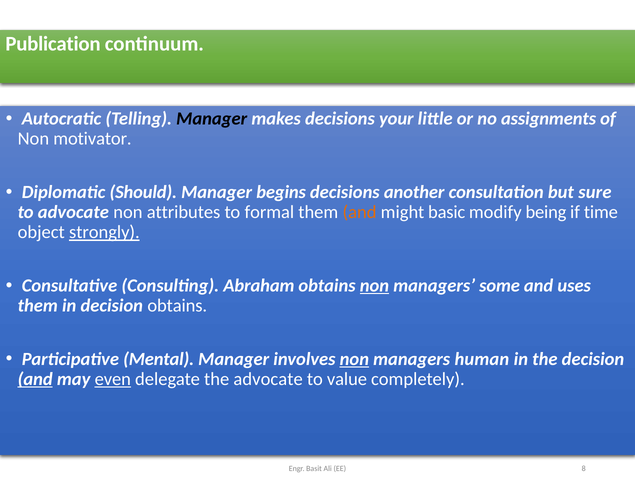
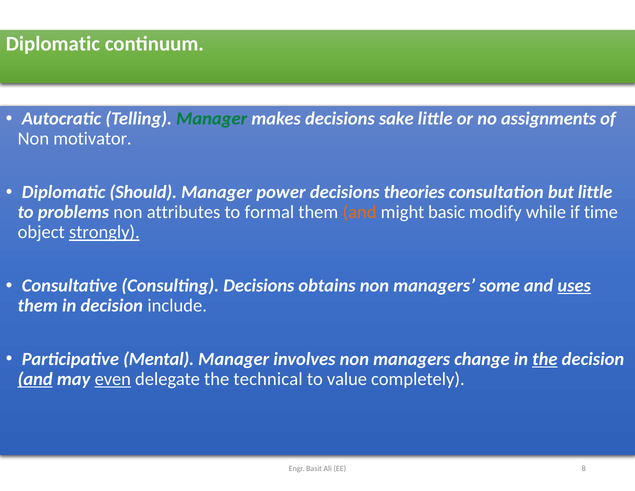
Publication at (53, 44): Publication -> Diplomatic
Manager at (212, 119) colour: black -> green
your: your -> sake
begins: begins -> power
another: another -> theories
but sure: sure -> little
to advocate: advocate -> problems
being: being -> while
Consulting Abraham: Abraham -> Decisions
non at (374, 285) underline: present -> none
uses underline: none -> present
decision obtains: obtains -> include
non at (354, 359) underline: present -> none
human: human -> change
the at (545, 359) underline: none -> present
the advocate: advocate -> technical
